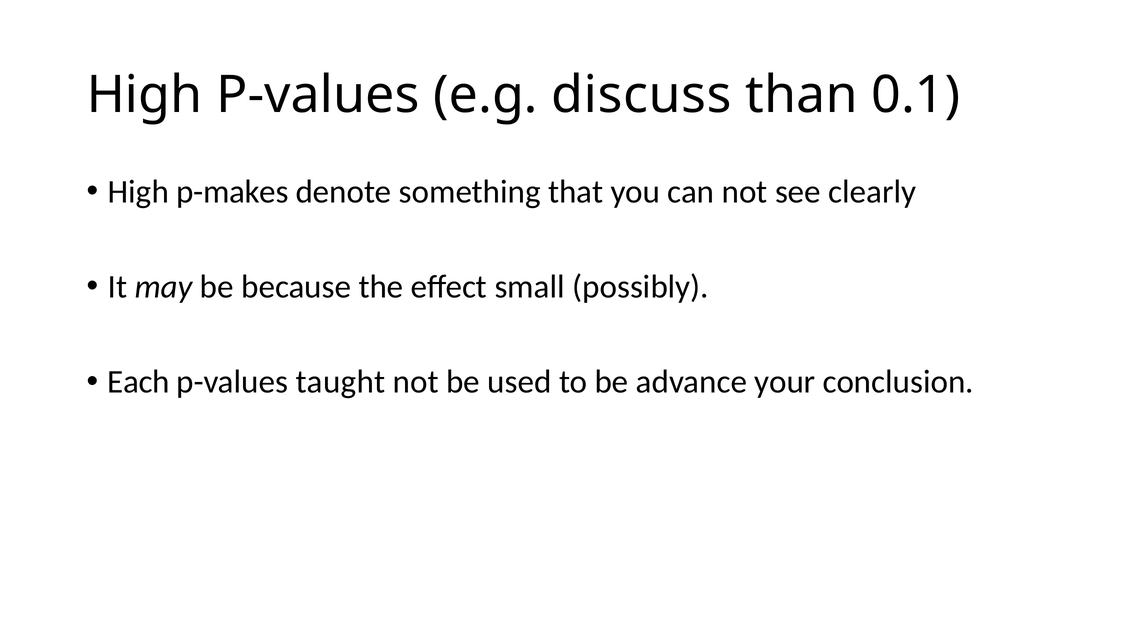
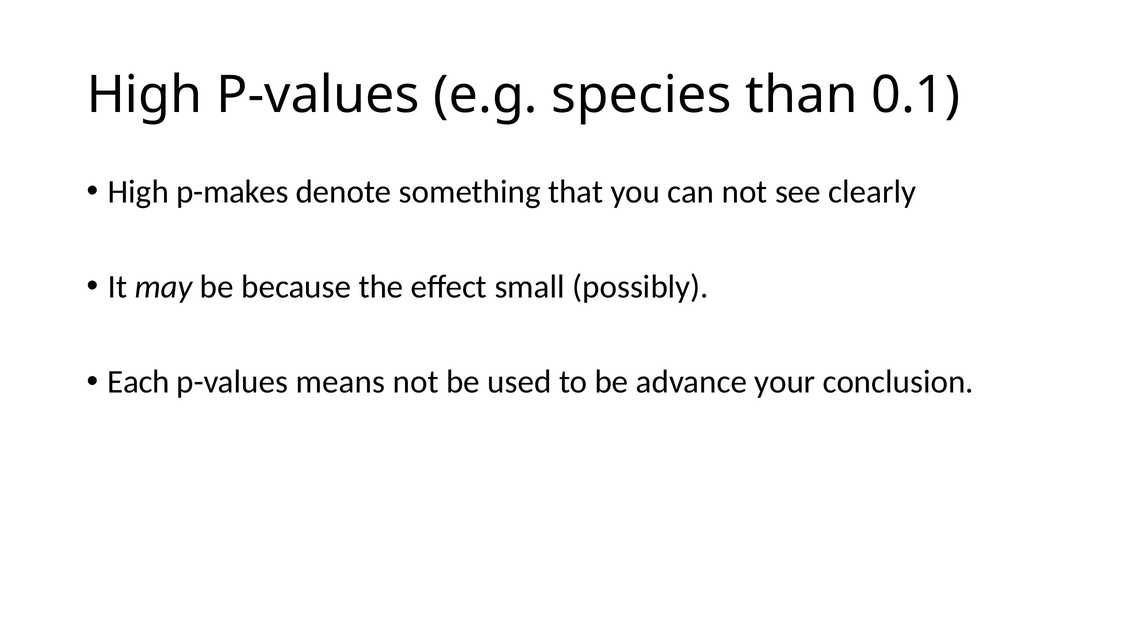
discuss: discuss -> species
taught: taught -> means
